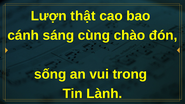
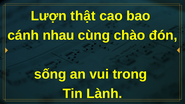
sáng: sáng -> nhau
